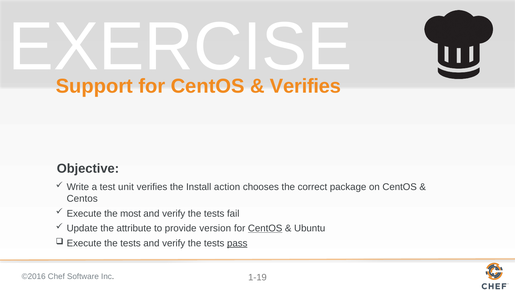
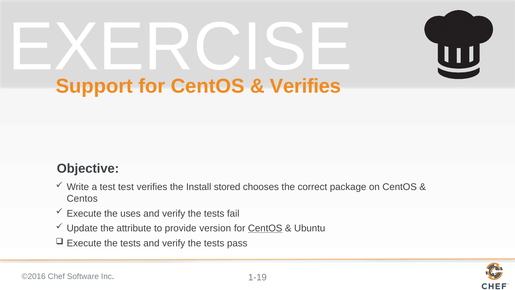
test unit: unit -> test
action: action -> stored
most: most -> uses
pass underline: present -> none
